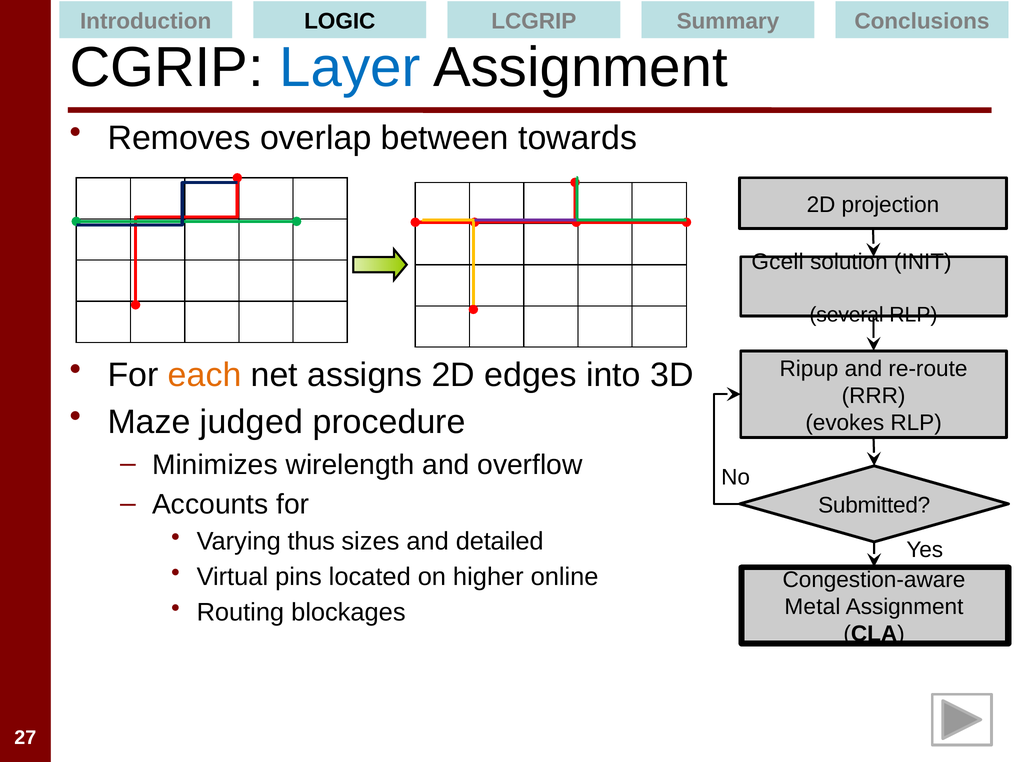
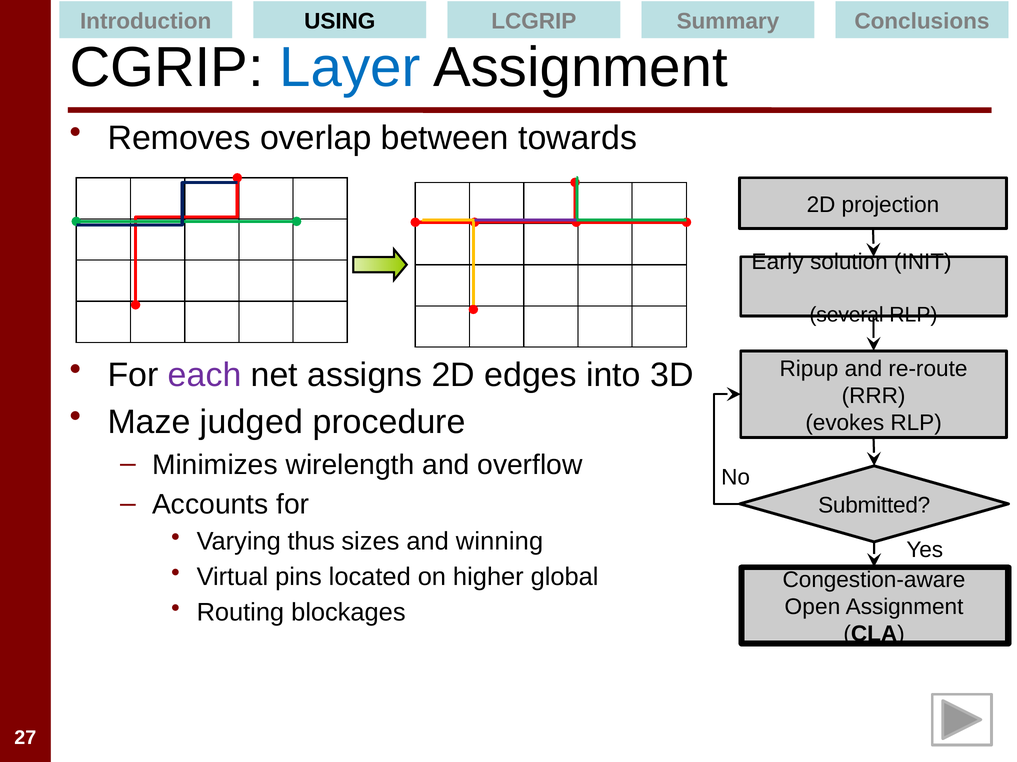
LOGIC: LOGIC -> USING
Gcell: Gcell -> Early
each colour: orange -> purple
detailed: detailed -> winning
online: online -> global
Metal: Metal -> Open
